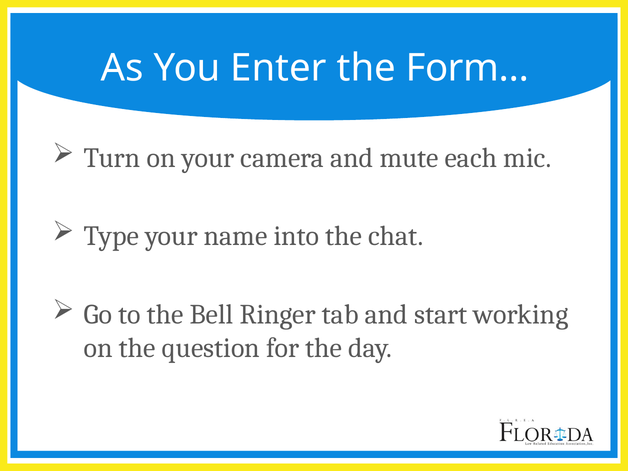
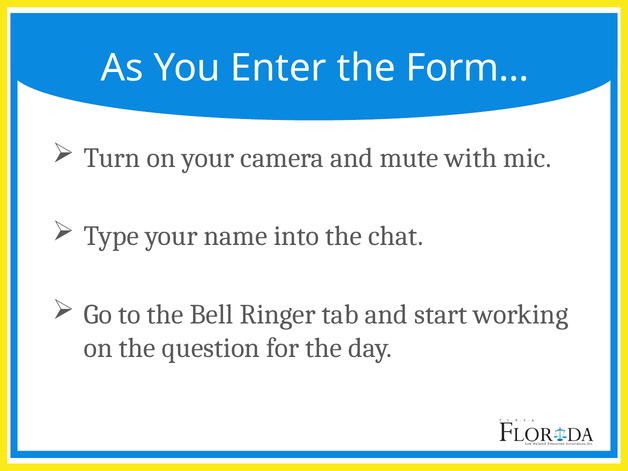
each: each -> with
